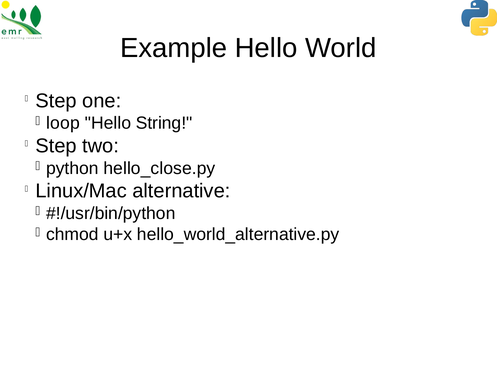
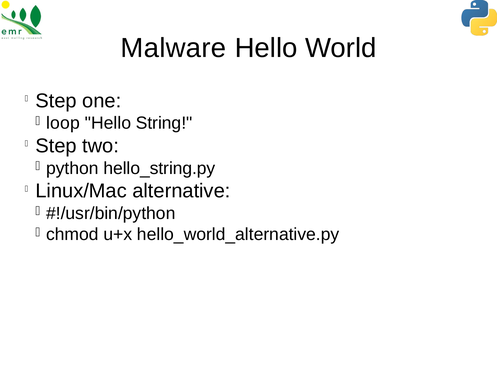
Example: Example -> Malware
hello_close.py: hello_close.py -> hello_string.py
